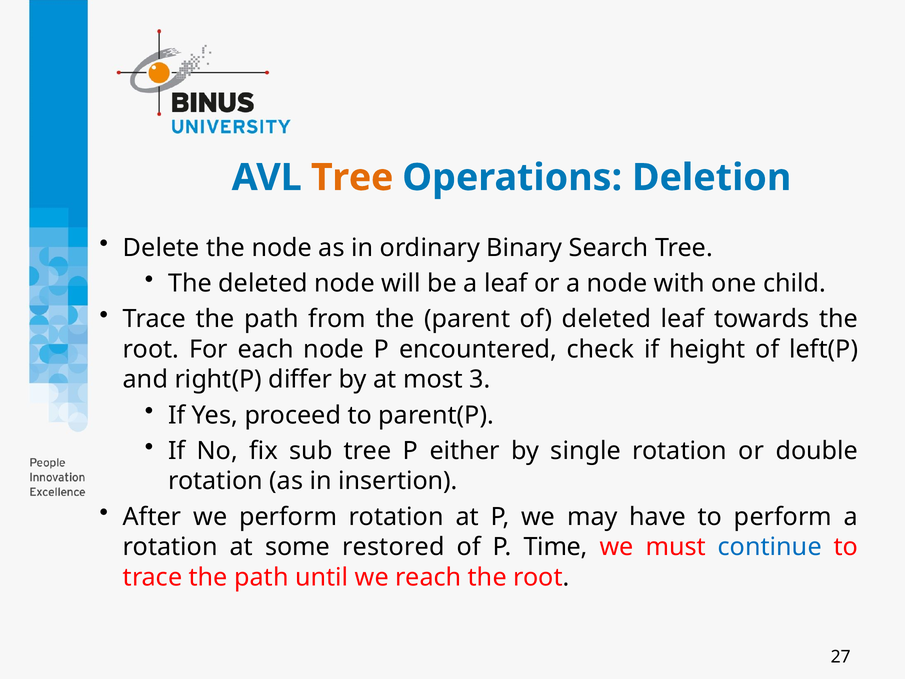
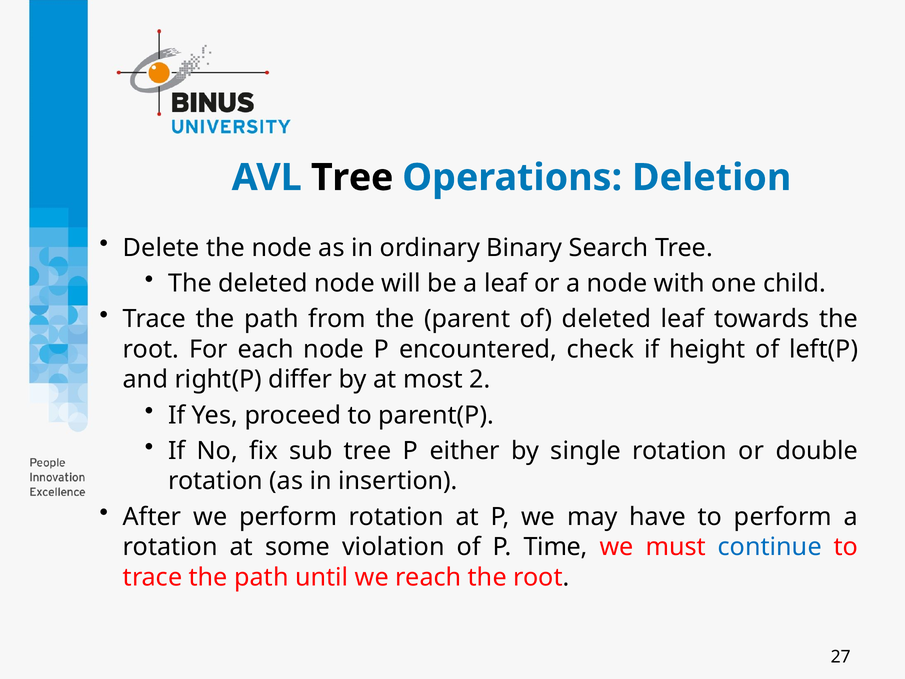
Tree at (352, 178) colour: orange -> black
3: 3 -> 2
restored: restored -> violation
